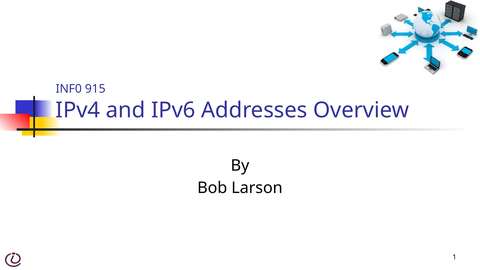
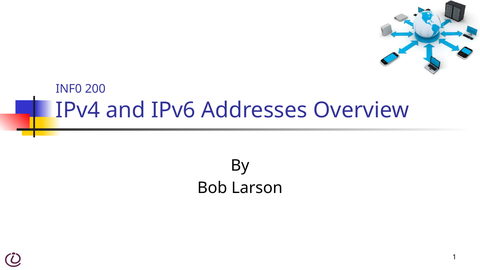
915: 915 -> 200
